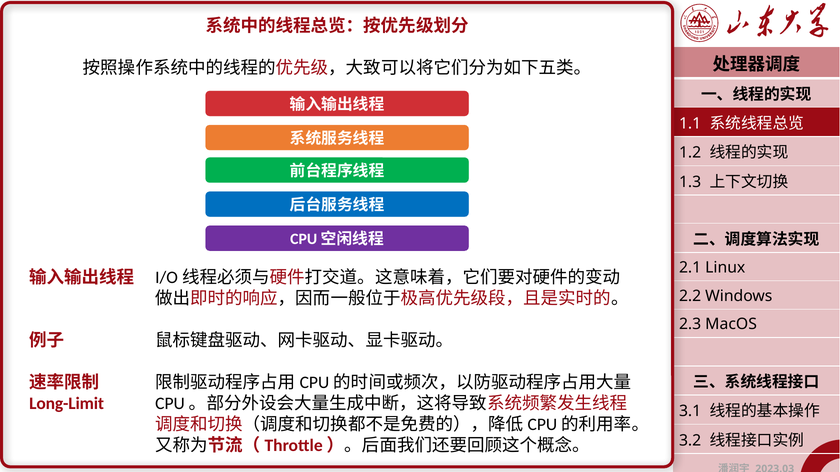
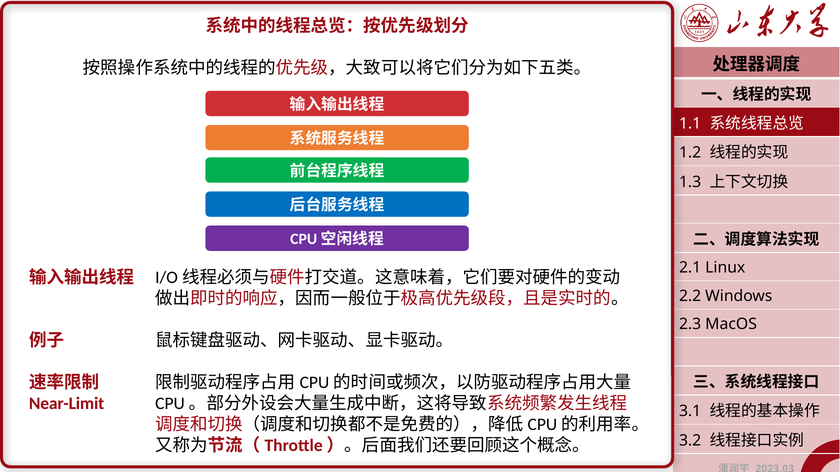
Long-Limit: Long-Limit -> Near-Limit
